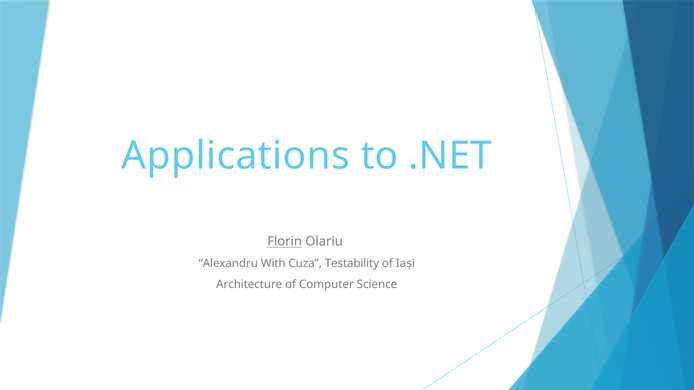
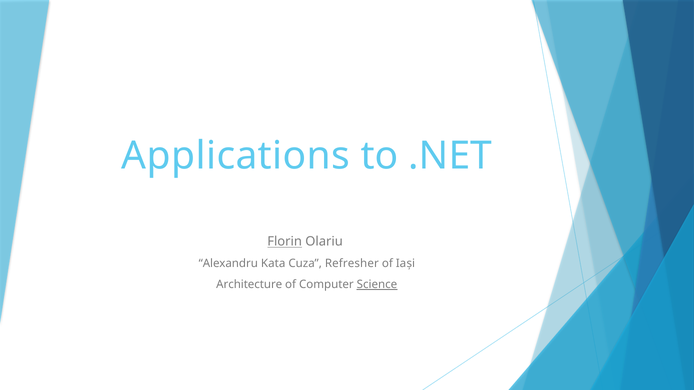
With: With -> Kata
Testability: Testability -> Refresher
Science underline: none -> present
